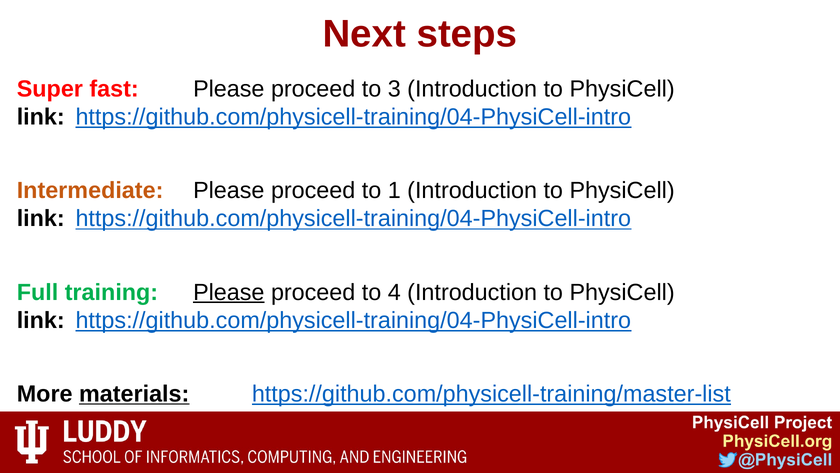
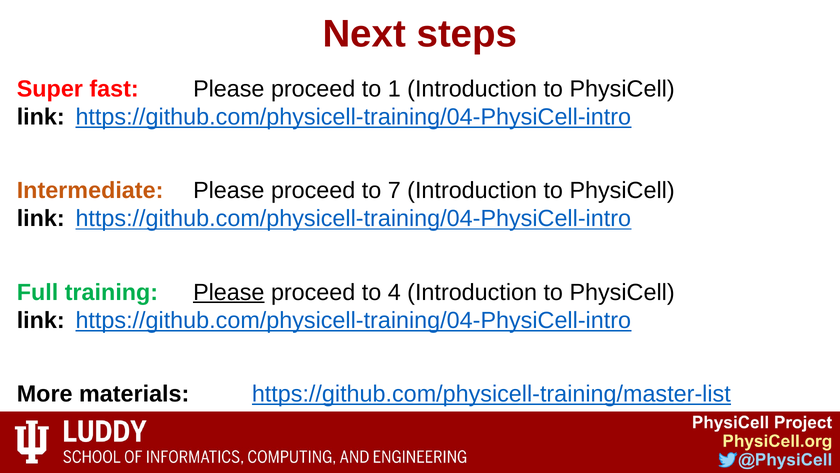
3: 3 -> 1
1: 1 -> 7
materials underline: present -> none
